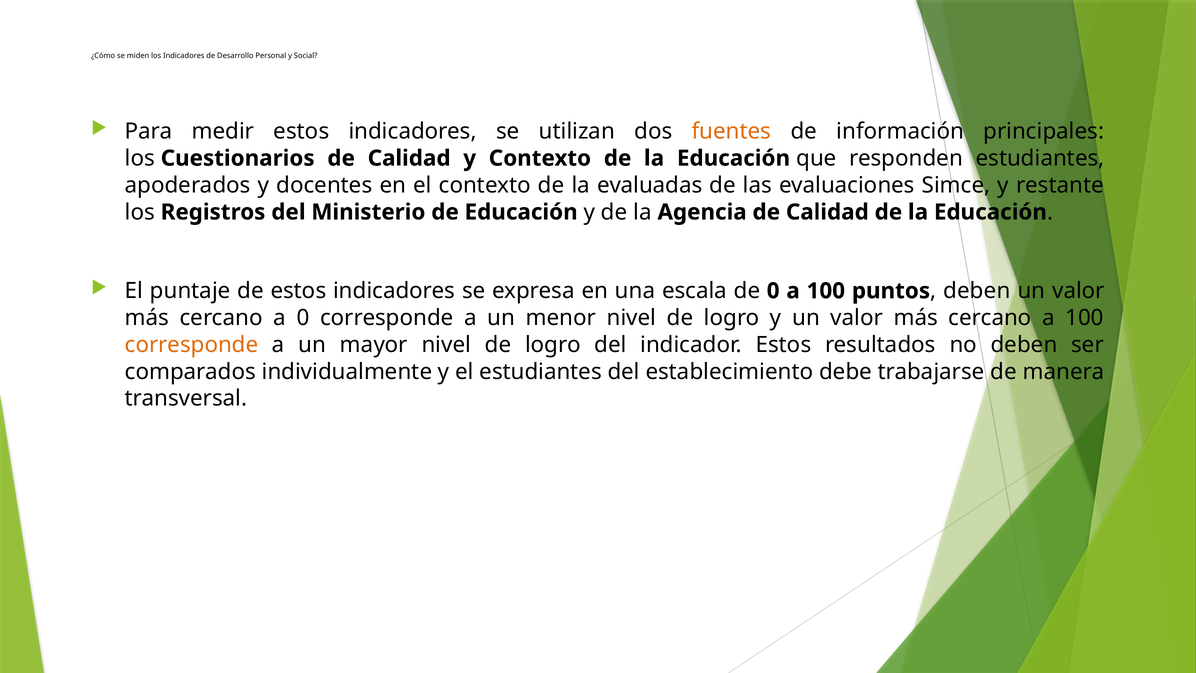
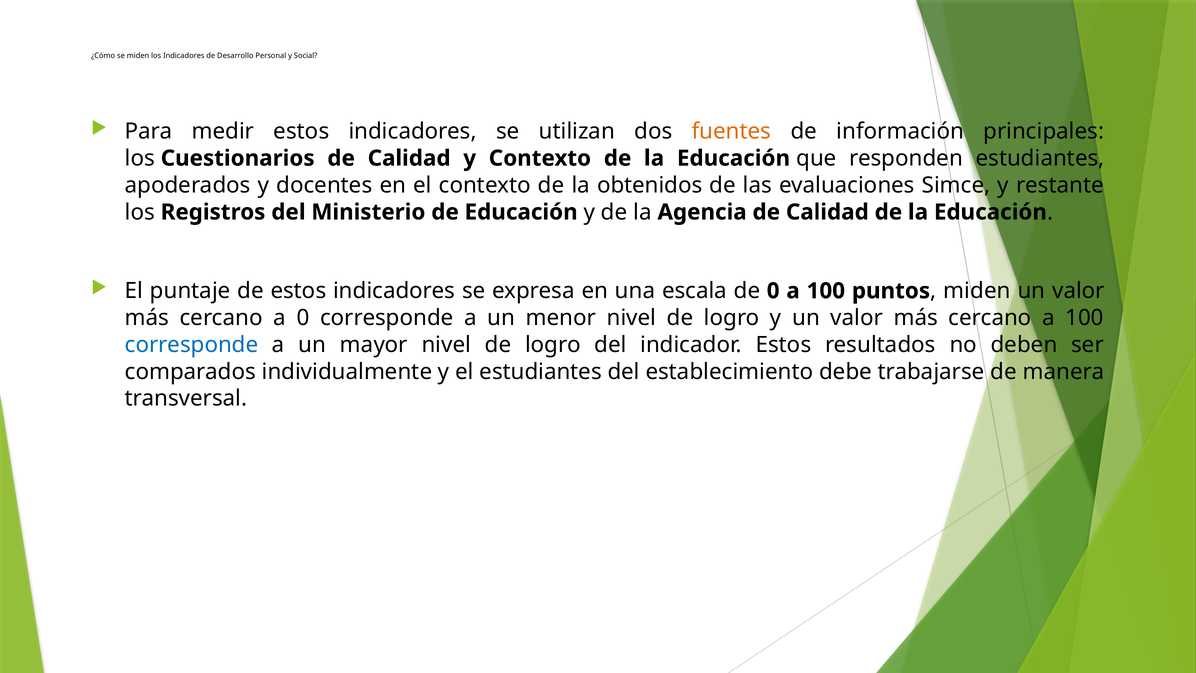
evaluadas: evaluadas -> obtenidos
deben at (977, 291): deben -> miden
corresponde at (192, 345) colour: orange -> blue
